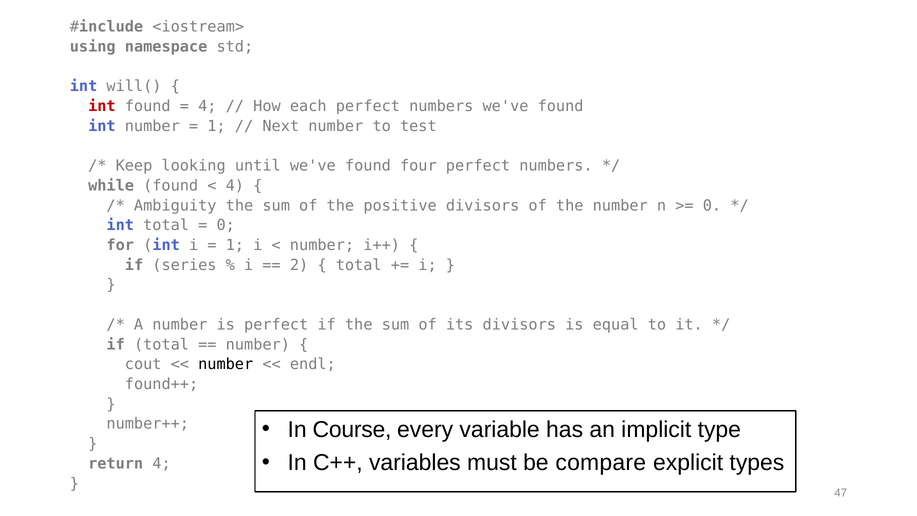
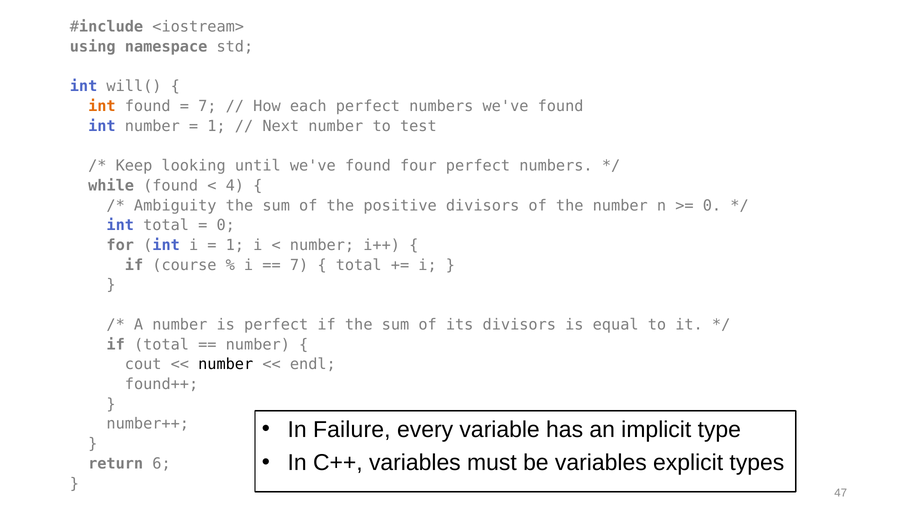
int at (102, 106) colour: red -> orange
4 at (207, 106): 4 -> 7
series: series -> course
2 at (299, 265): 2 -> 7
Course: Course -> Failure
be compare: compare -> variables
return 4: 4 -> 6
